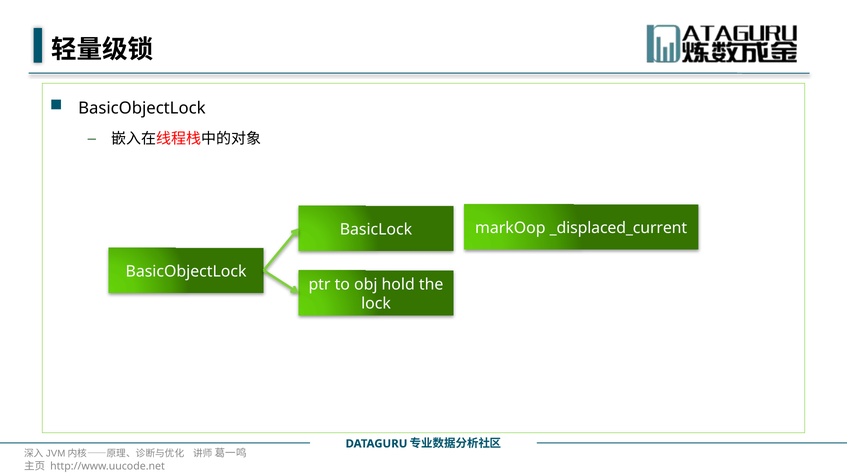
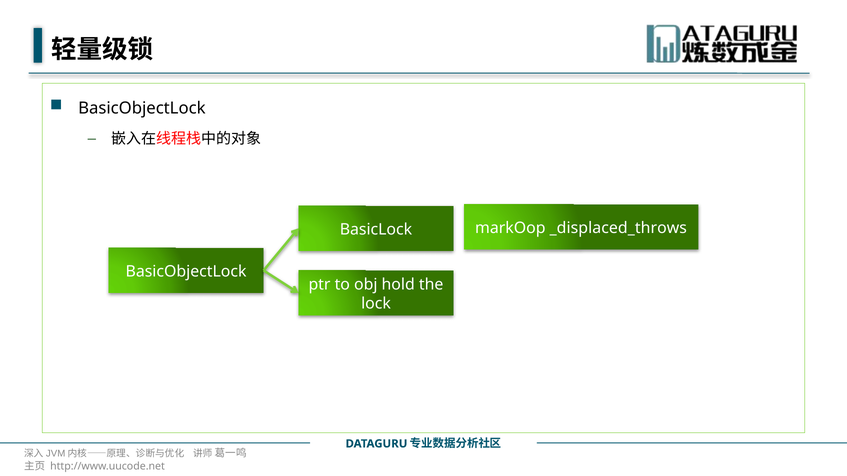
_displaced_current: _displaced_current -> _displaced_throws
